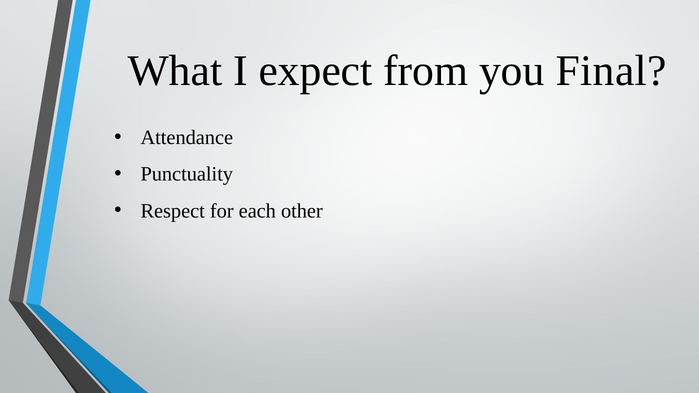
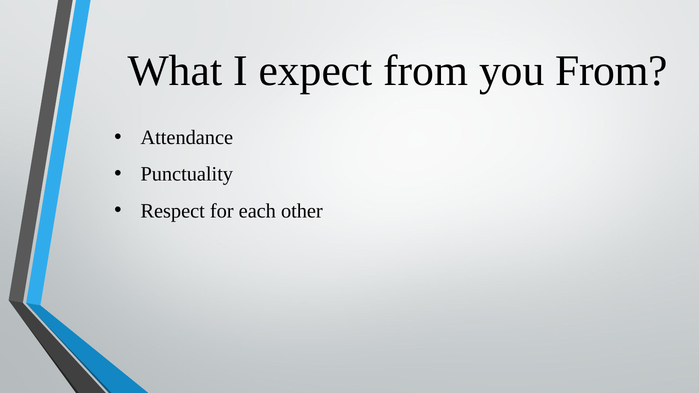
you Final: Final -> From
